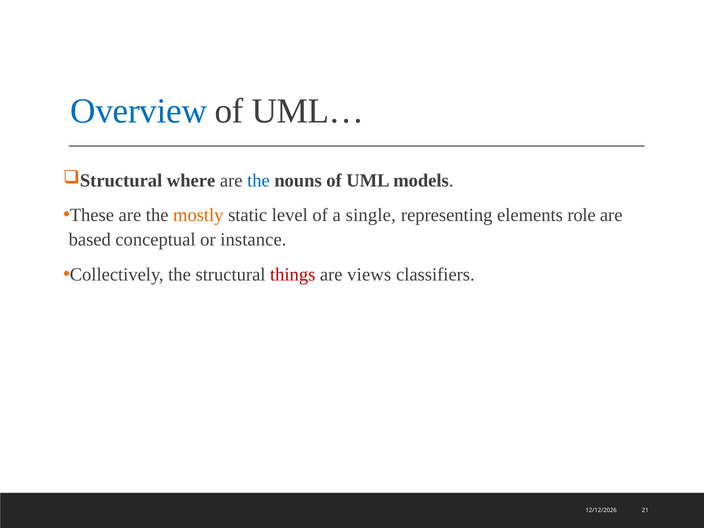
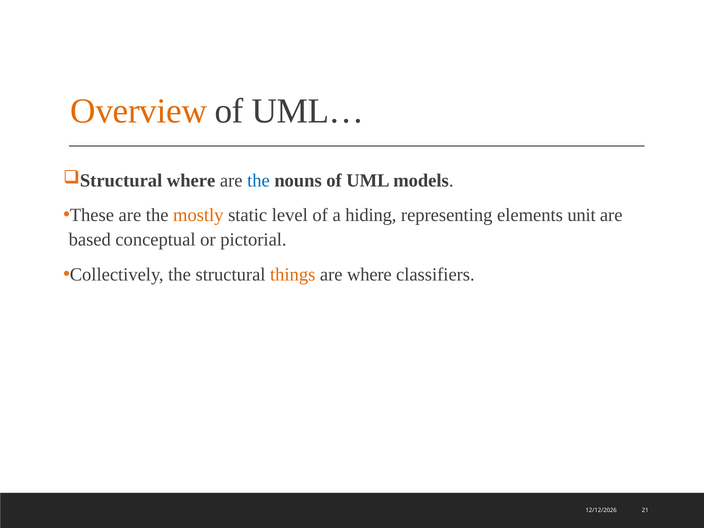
Overview colour: blue -> orange
single: single -> hiding
role: role -> unit
instance: instance -> pictorial
things colour: red -> orange
are views: views -> where
